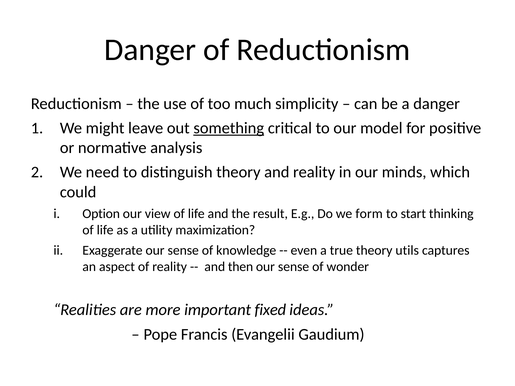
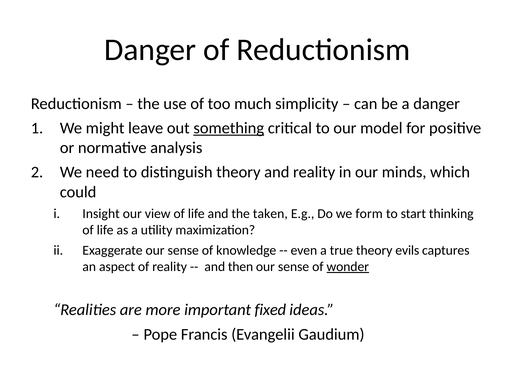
Option: Option -> Insight
result: result -> taken
utils: utils -> evils
wonder underline: none -> present
